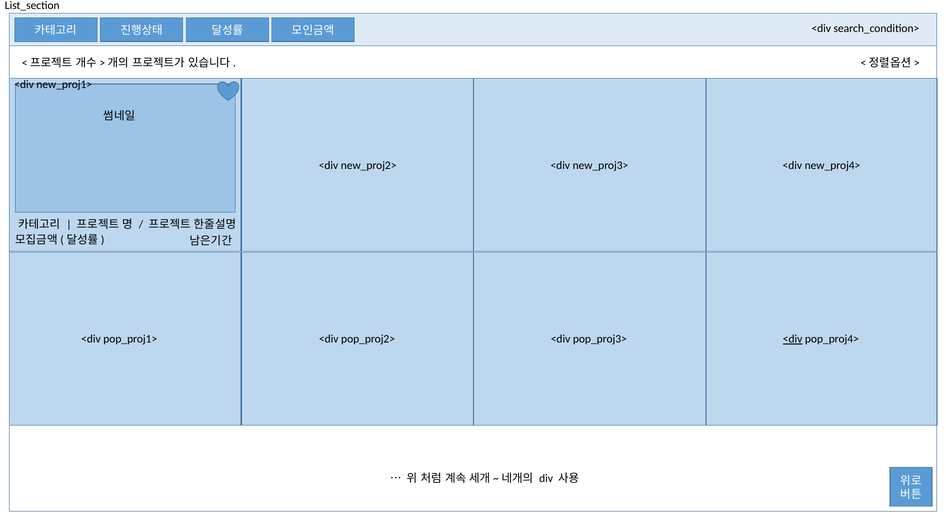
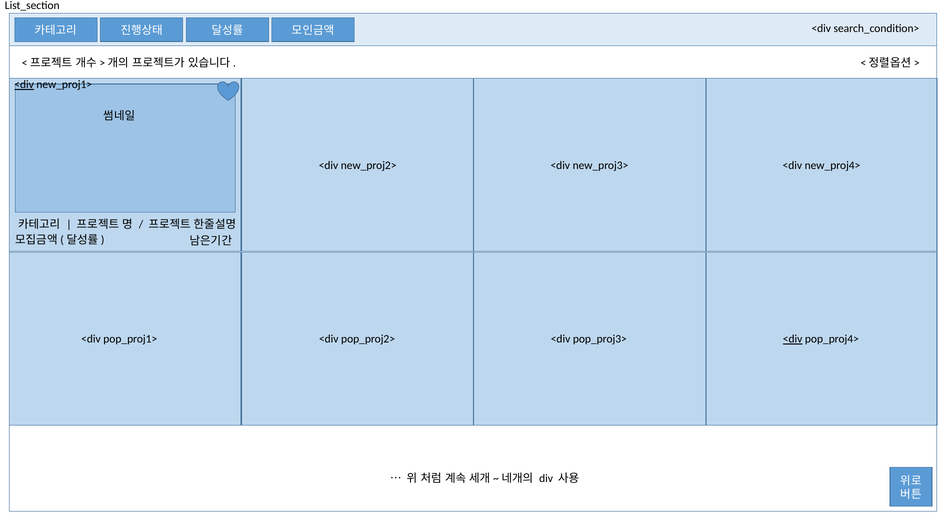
<div at (24, 85) underline: none -> present
